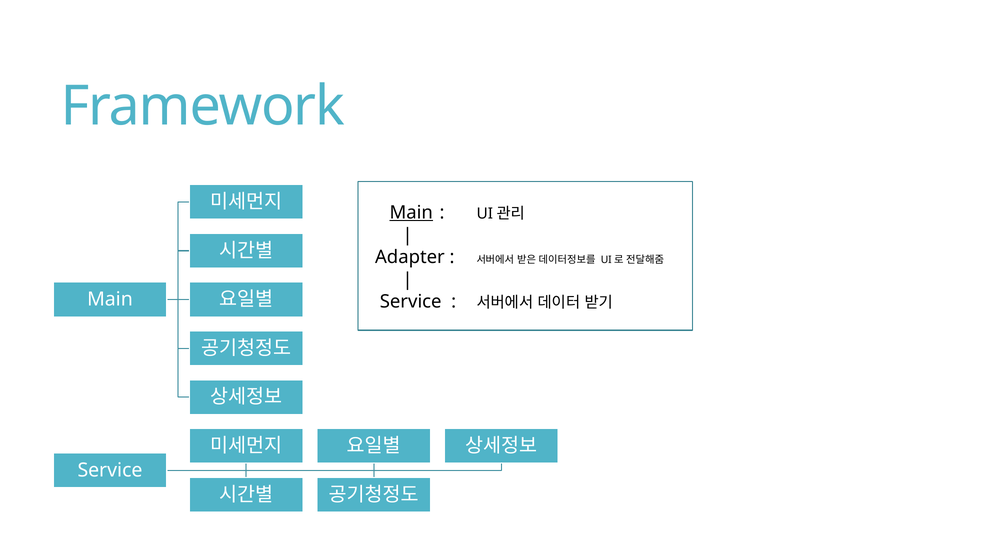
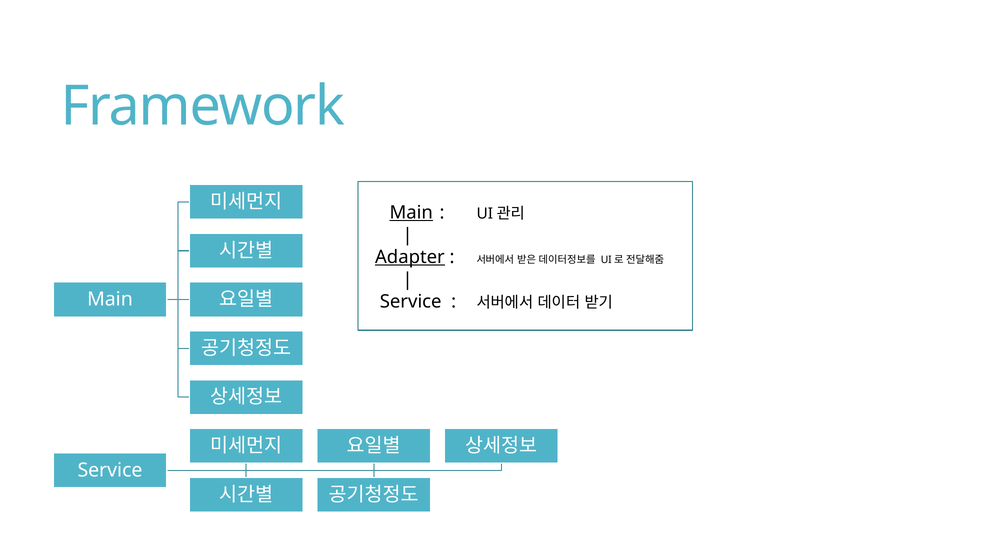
Adapter underline: none -> present
